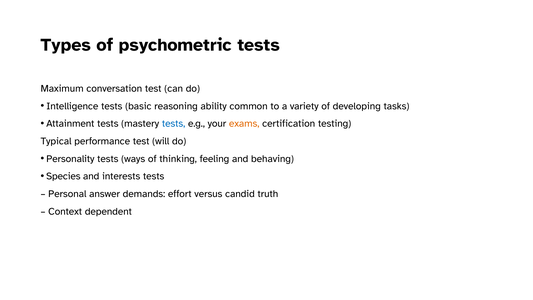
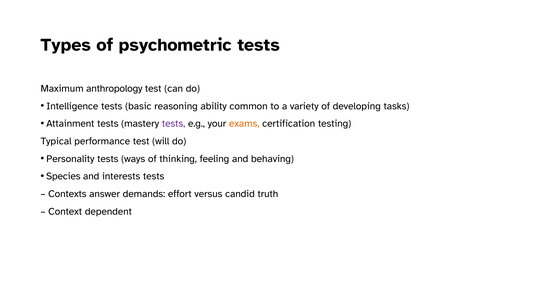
conversation: conversation -> anthropology
tests at (174, 124) colour: blue -> purple
Personal: Personal -> Contexts
